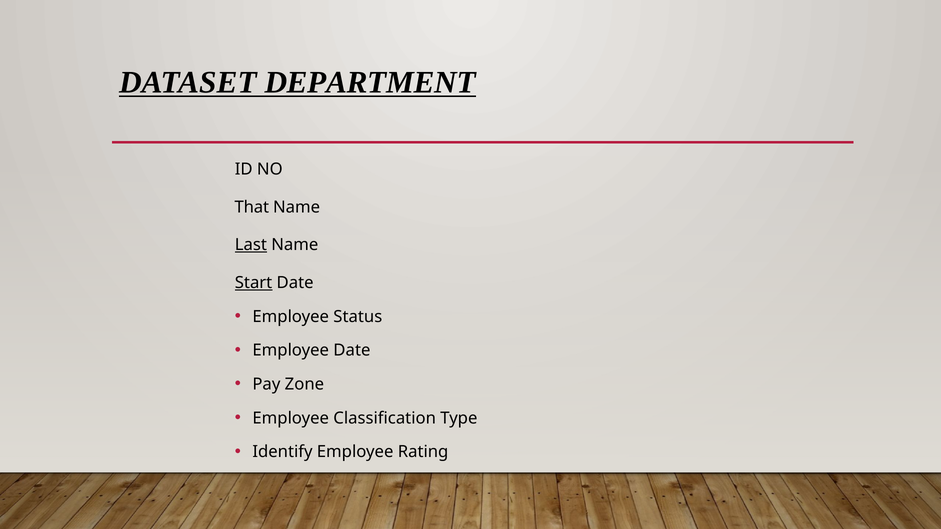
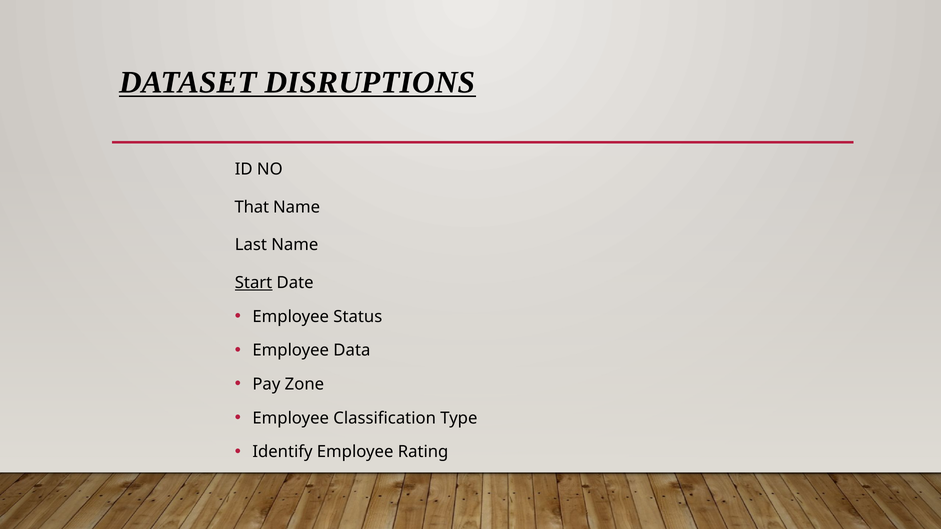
DEPARTMENT: DEPARTMENT -> DISRUPTIONS
Last underline: present -> none
Employee Date: Date -> Data
